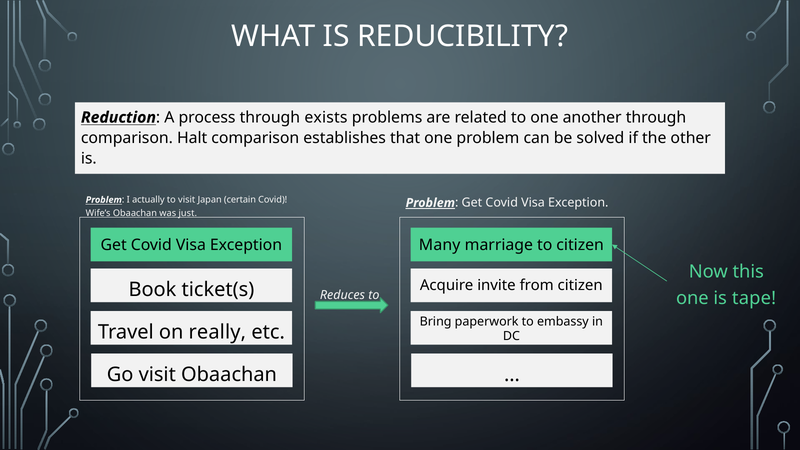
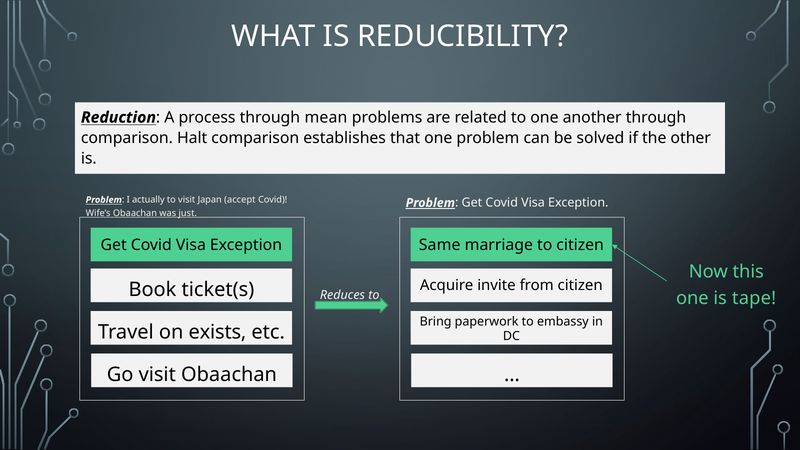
exists: exists -> mean
certain: certain -> accept
Many: Many -> Same
really: really -> exists
